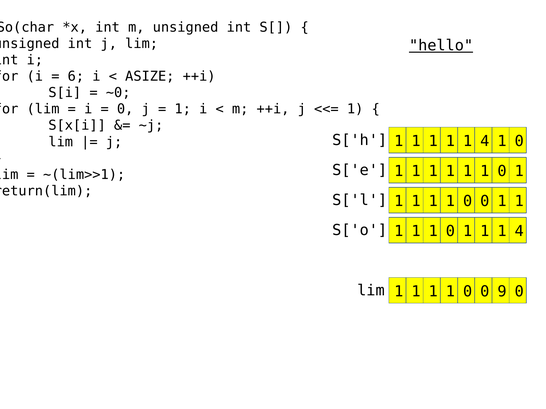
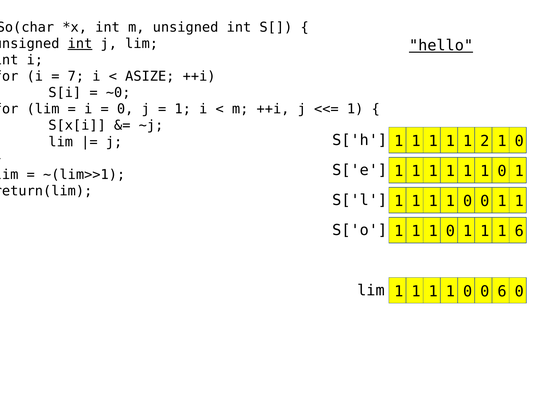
int at (80, 44) underline: none -> present
6: 6 -> 7
4 at (485, 141): 4 -> 2
4 at (519, 232): 4 -> 6
0 9: 9 -> 6
